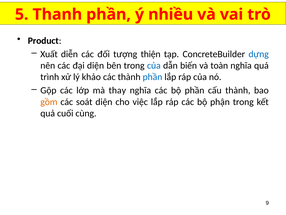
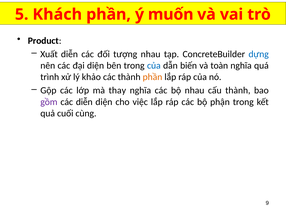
Thanh: Thanh -> Khách
nhiều: nhiều -> muốn
tượng thiện: thiện -> nhau
phần at (152, 77) colour: blue -> orange
bộ phần: phần -> nhau
gồm colour: orange -> purple
các soát: soát -> diễn
